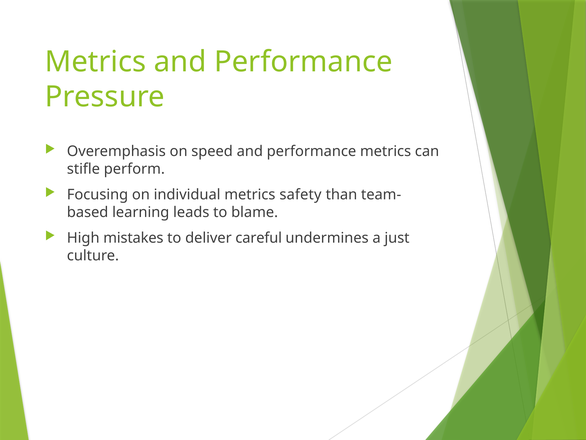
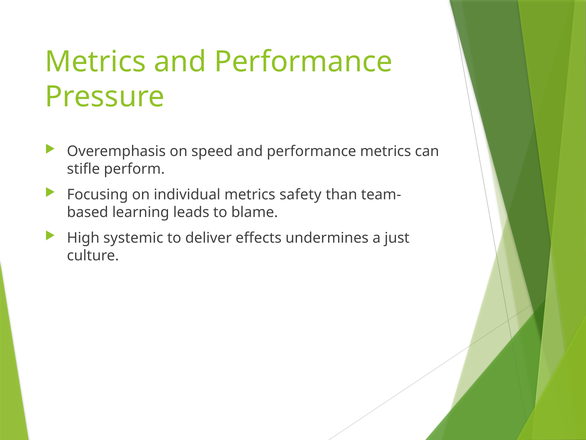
mistakes: mistakes -> systemic
careful: careful -> effects
